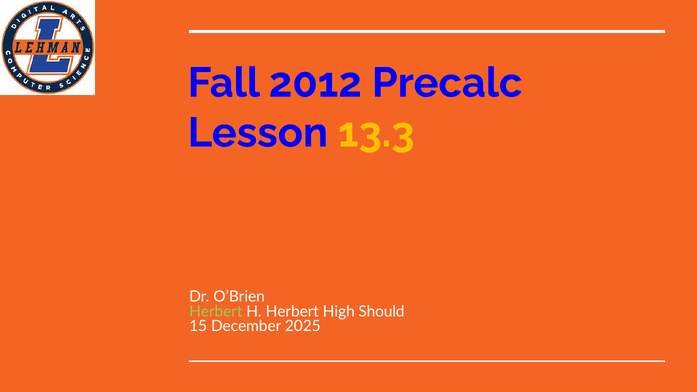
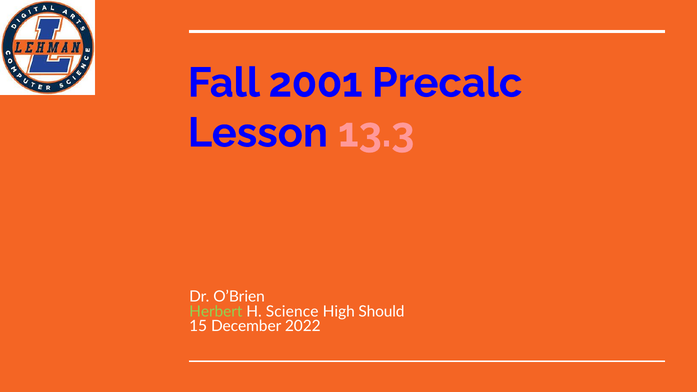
2012: 2012 -> 2001
13.3 colour: yellow -> pink
H Herbert: Herbert -> Science
2025: 2025 -> 2022
